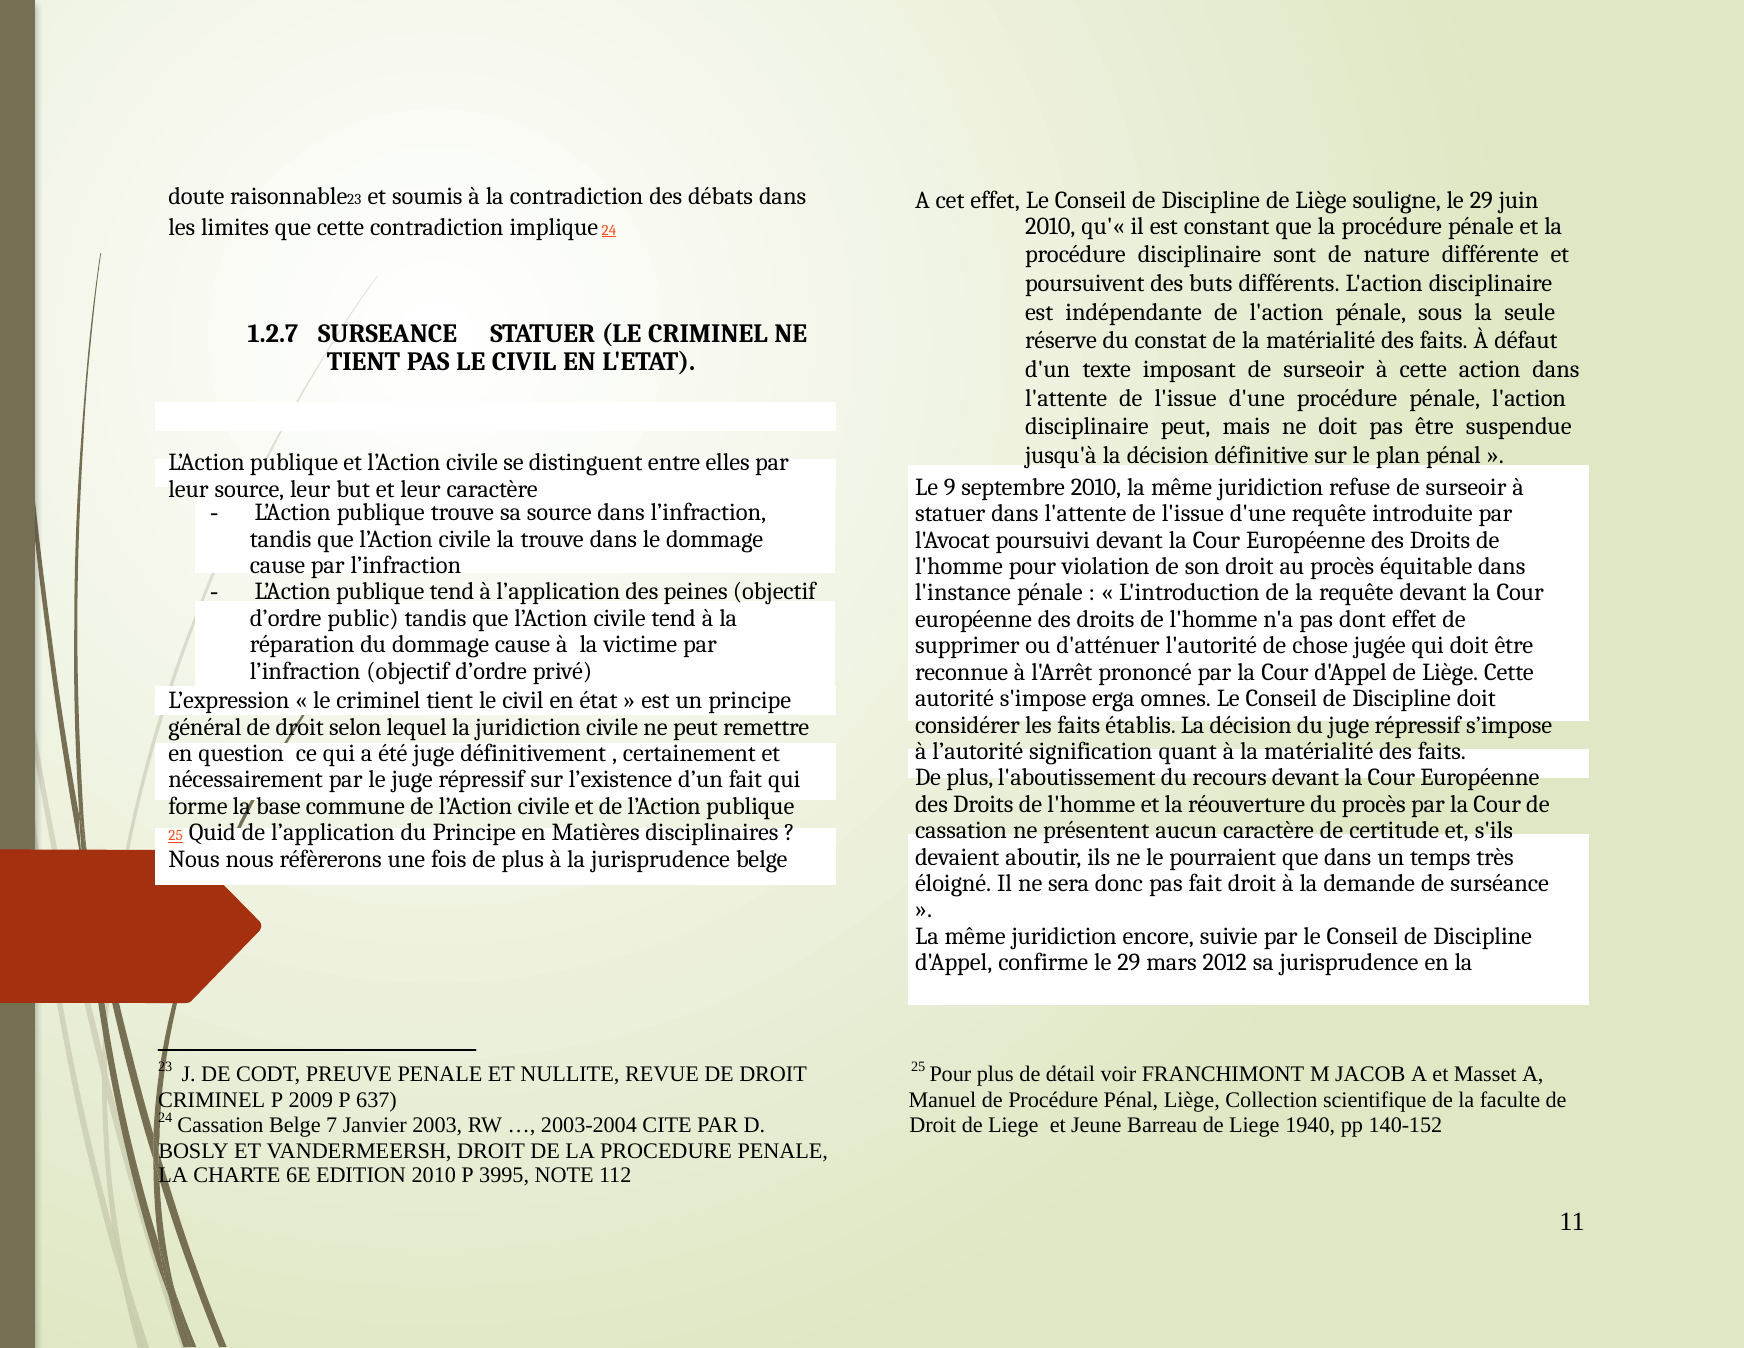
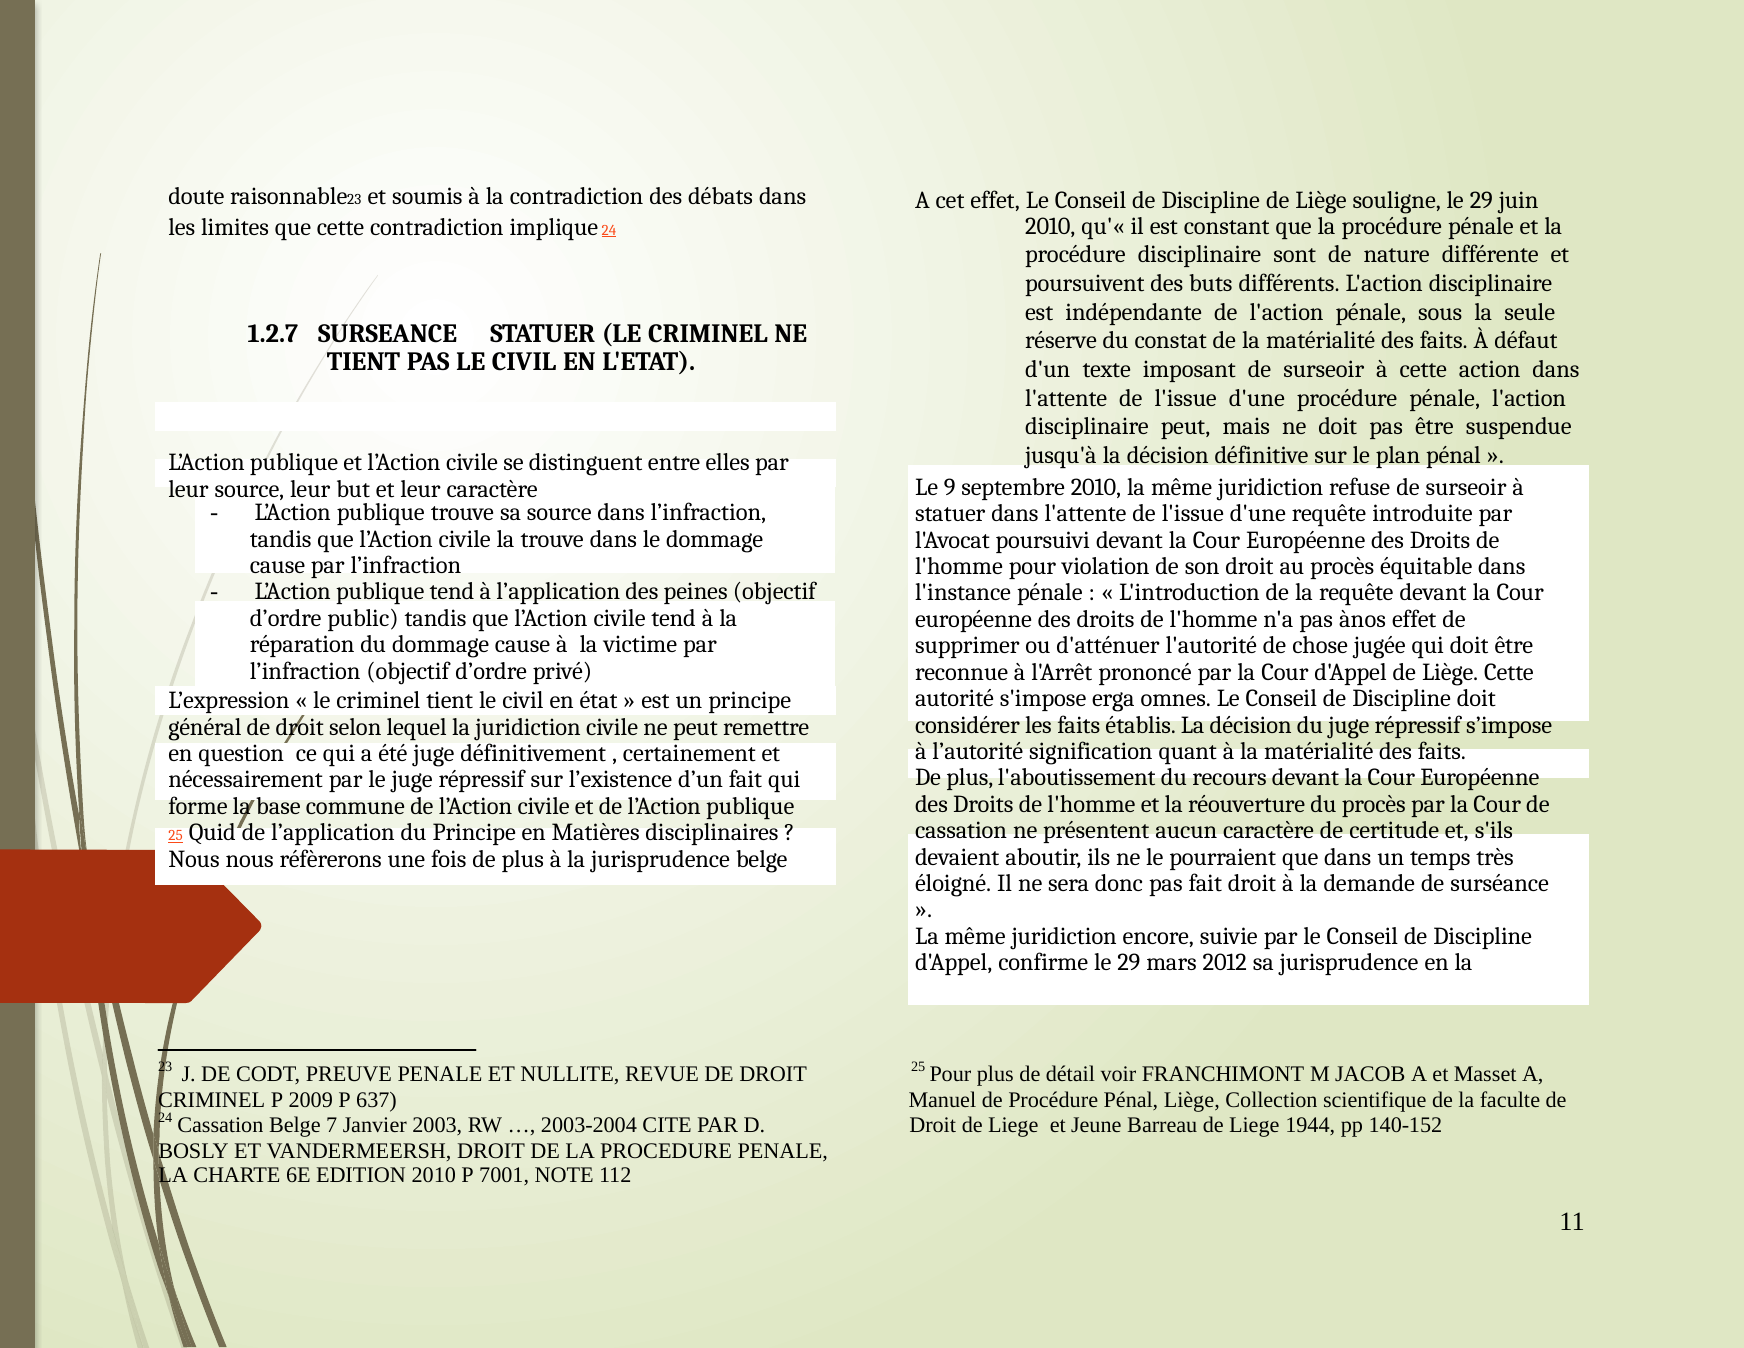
dont: dont -> ànos
1940: 1940 -> 1944
3995: 3995 -> 7001
